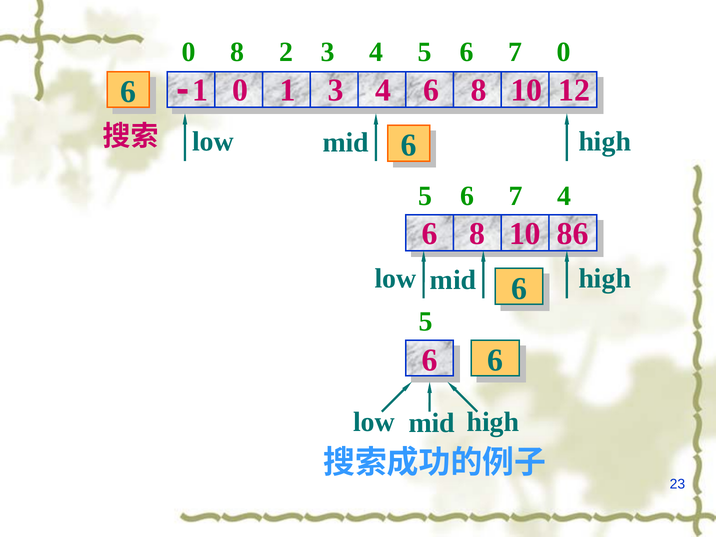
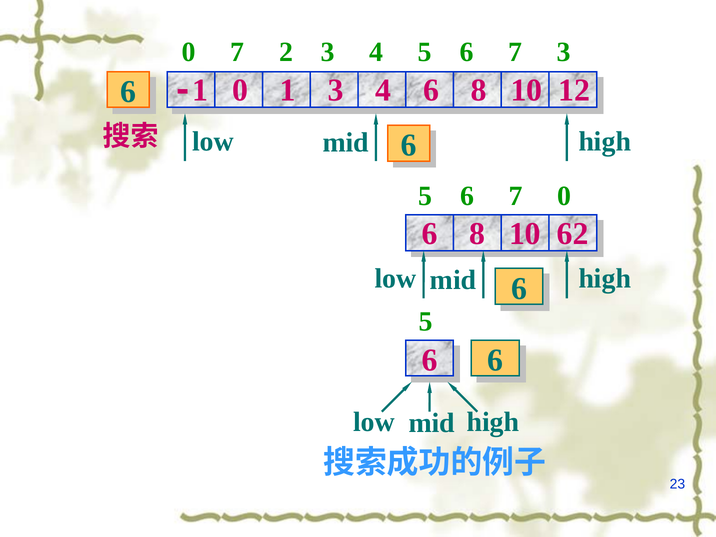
0 8: 8 -> 7
7 0: 0 -> 3
7 4: 4 -> 0
86: 86 -> 62
